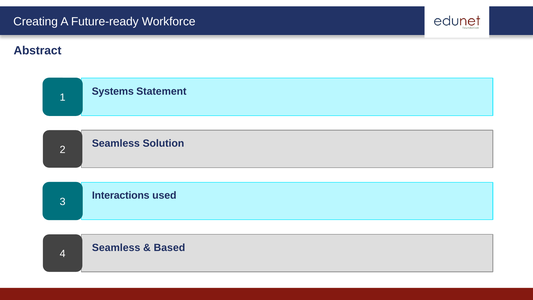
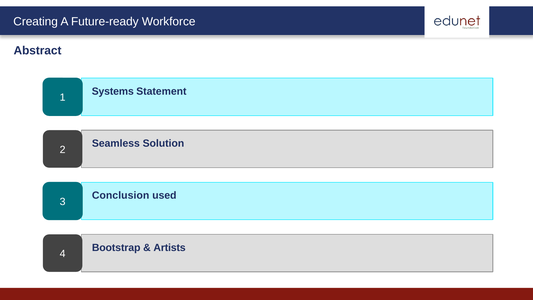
Interactions: Interactions -> Conclusion
Seamless at (116, 247): Seamless -> Bootstrap
Based: Based -> Artists
